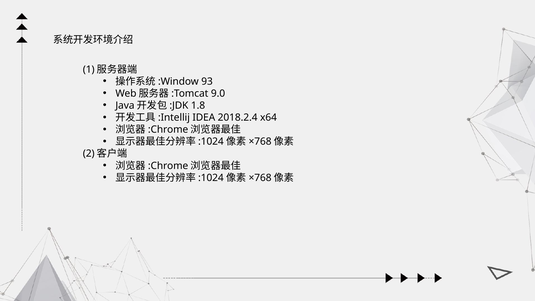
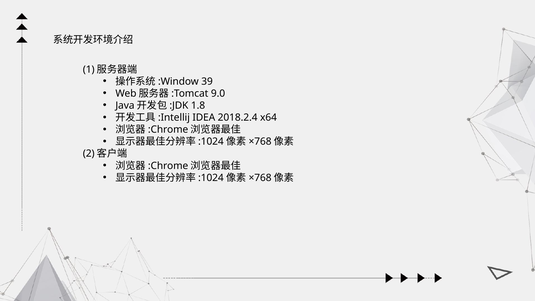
93: 93 -> 39
